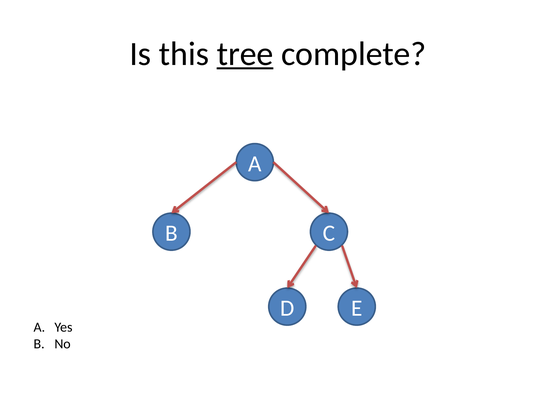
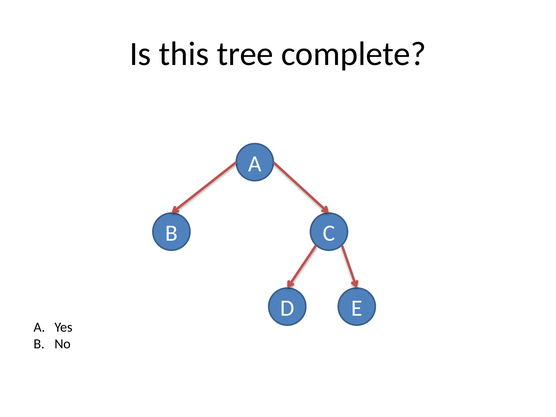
tree underline: present -> none
